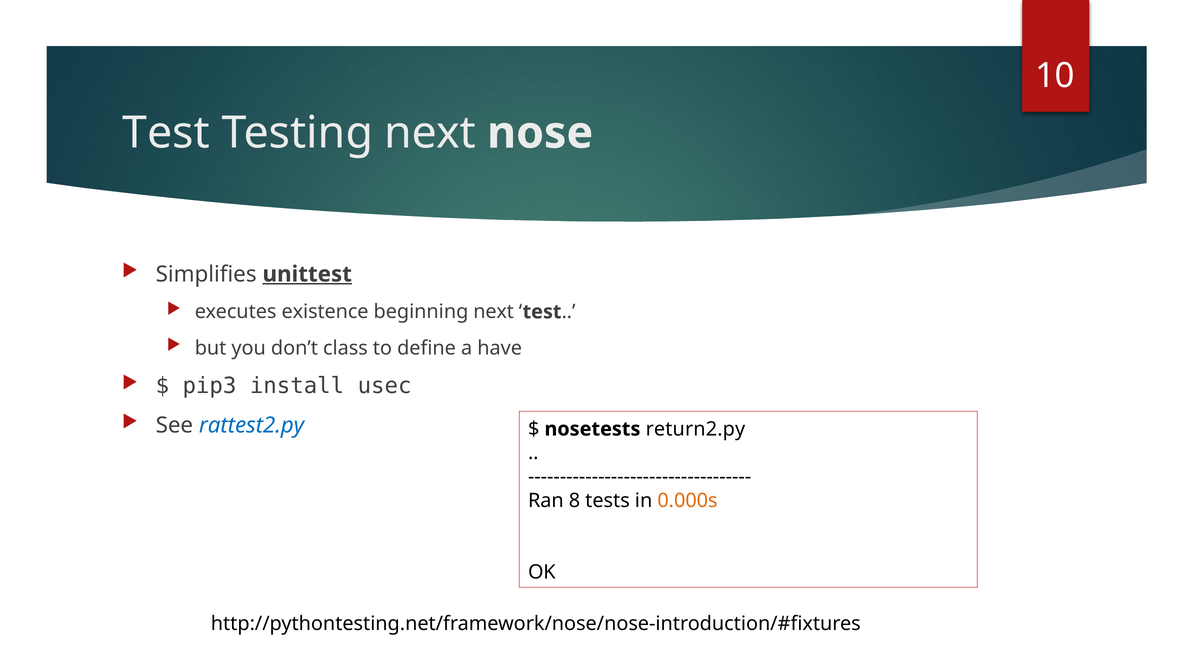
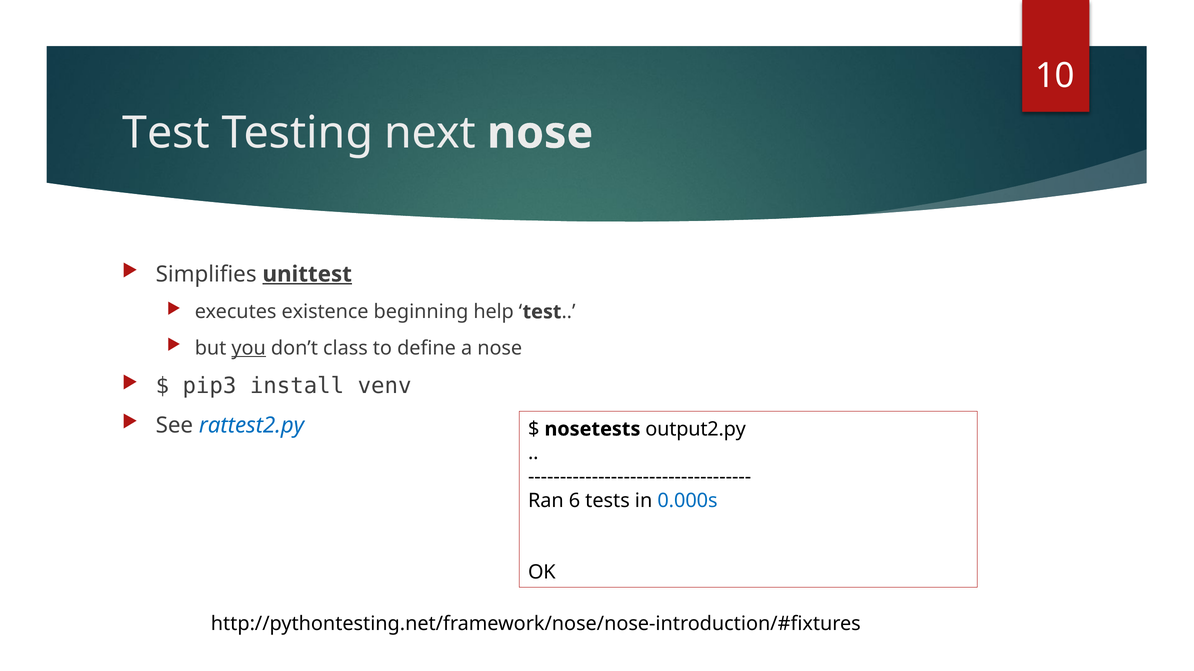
beginning next: next -> help
you underline: none -> present
a have: have -> nose
usec: usec -> venv
return2.py: return2.py -> output2.py
8: 8 -> 6
0.000s colour: orange -> blue
